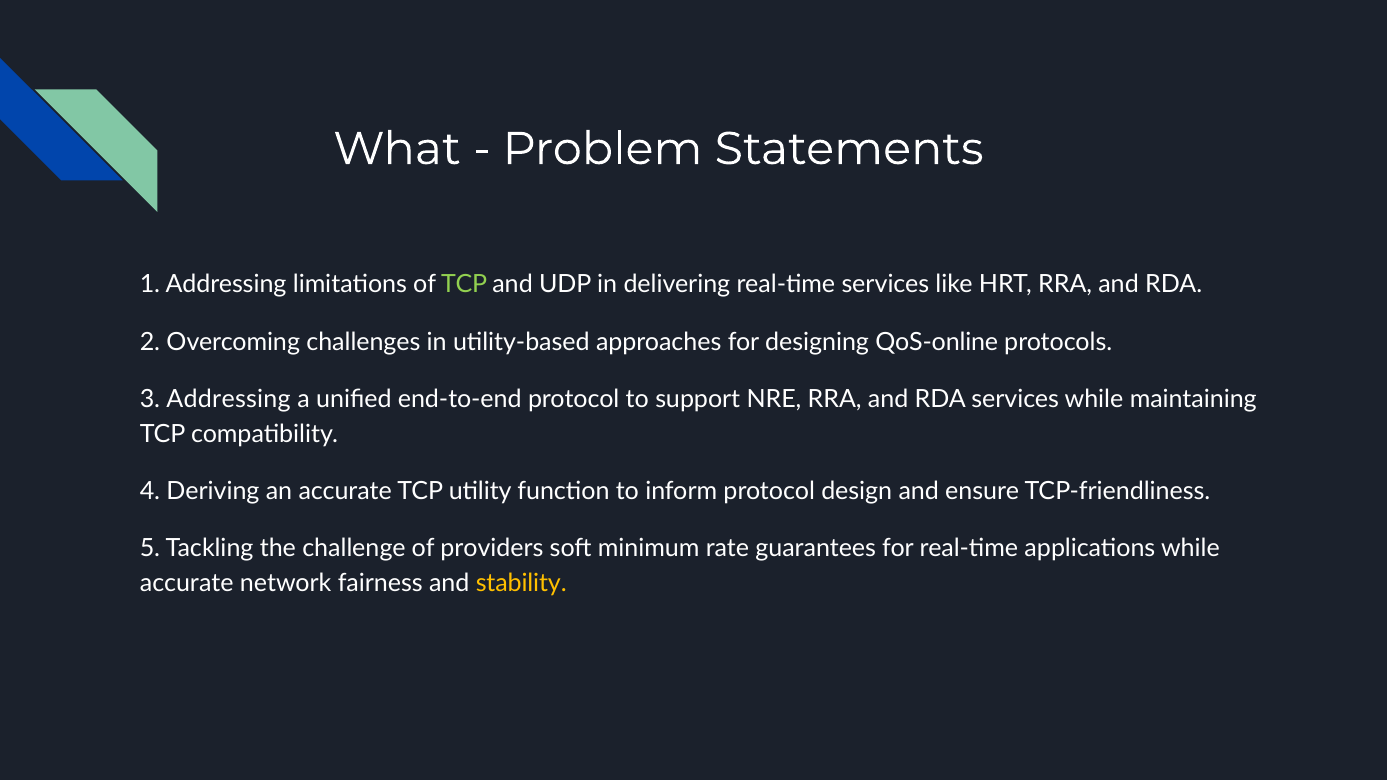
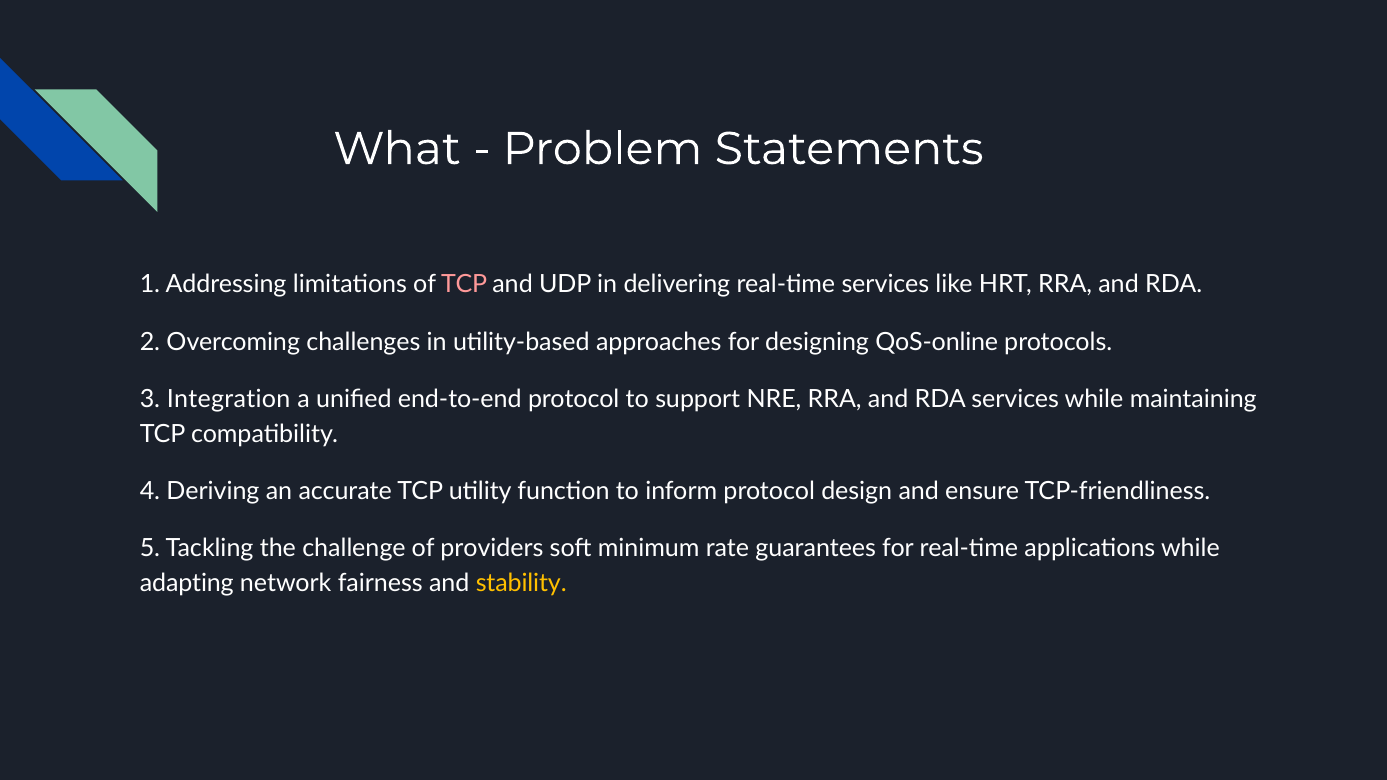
TCP at (464, 284) colour: light green -> pink
3 Addressing: Addressing -> Integration
accurate at (187, 583): accurate -> adapting
